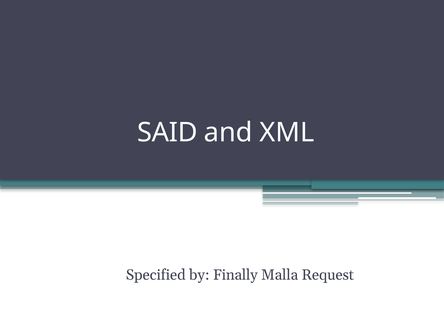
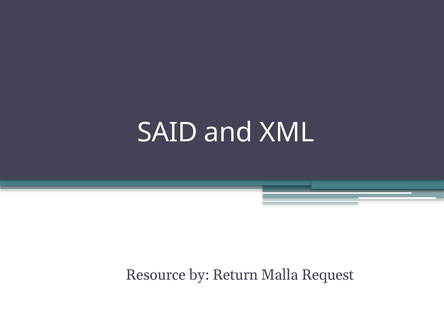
Specified: Specified -> Resource
Finally: Finally -> Return
